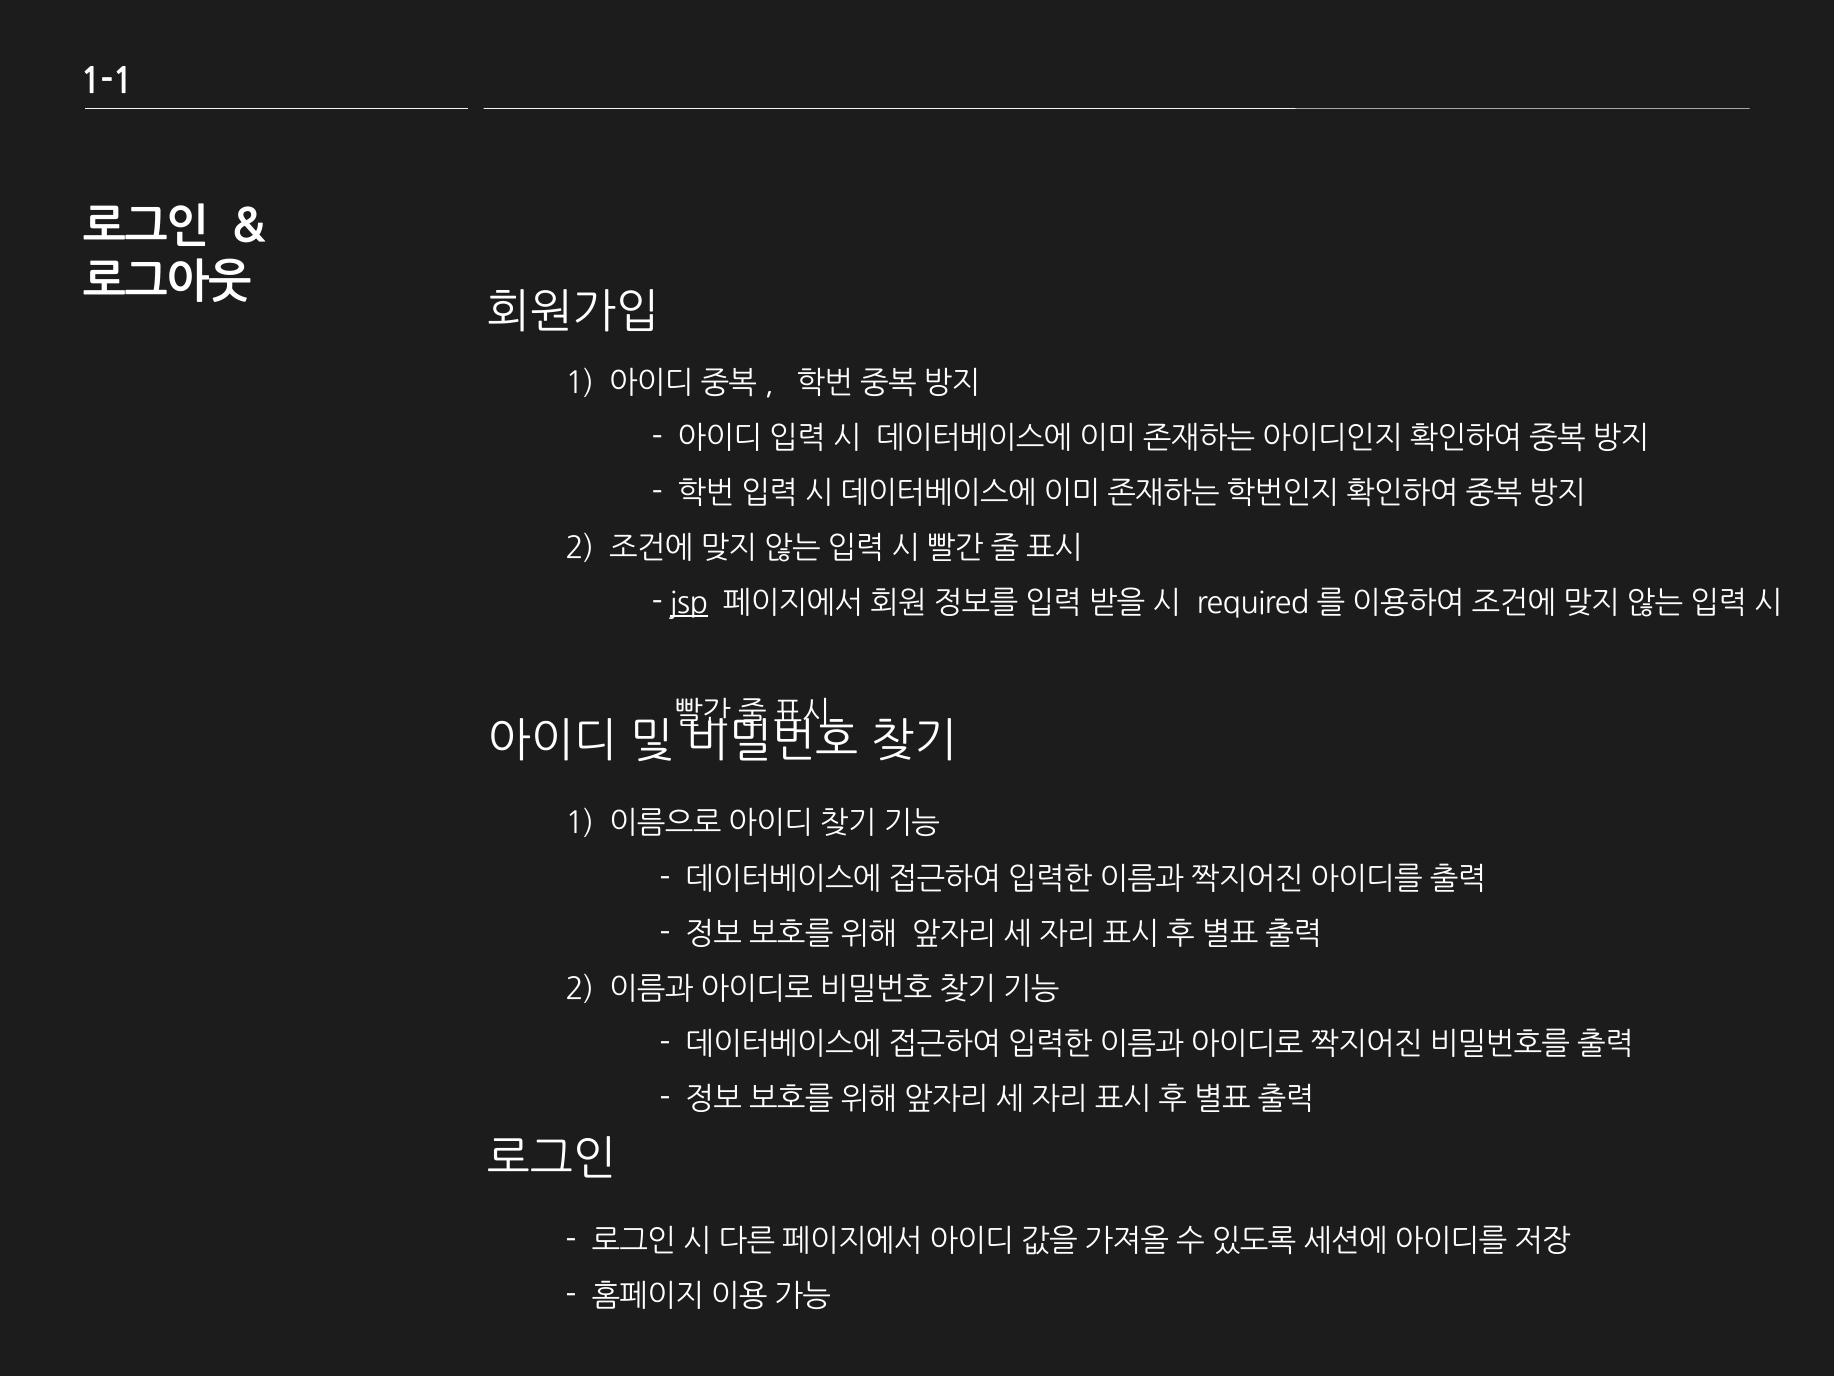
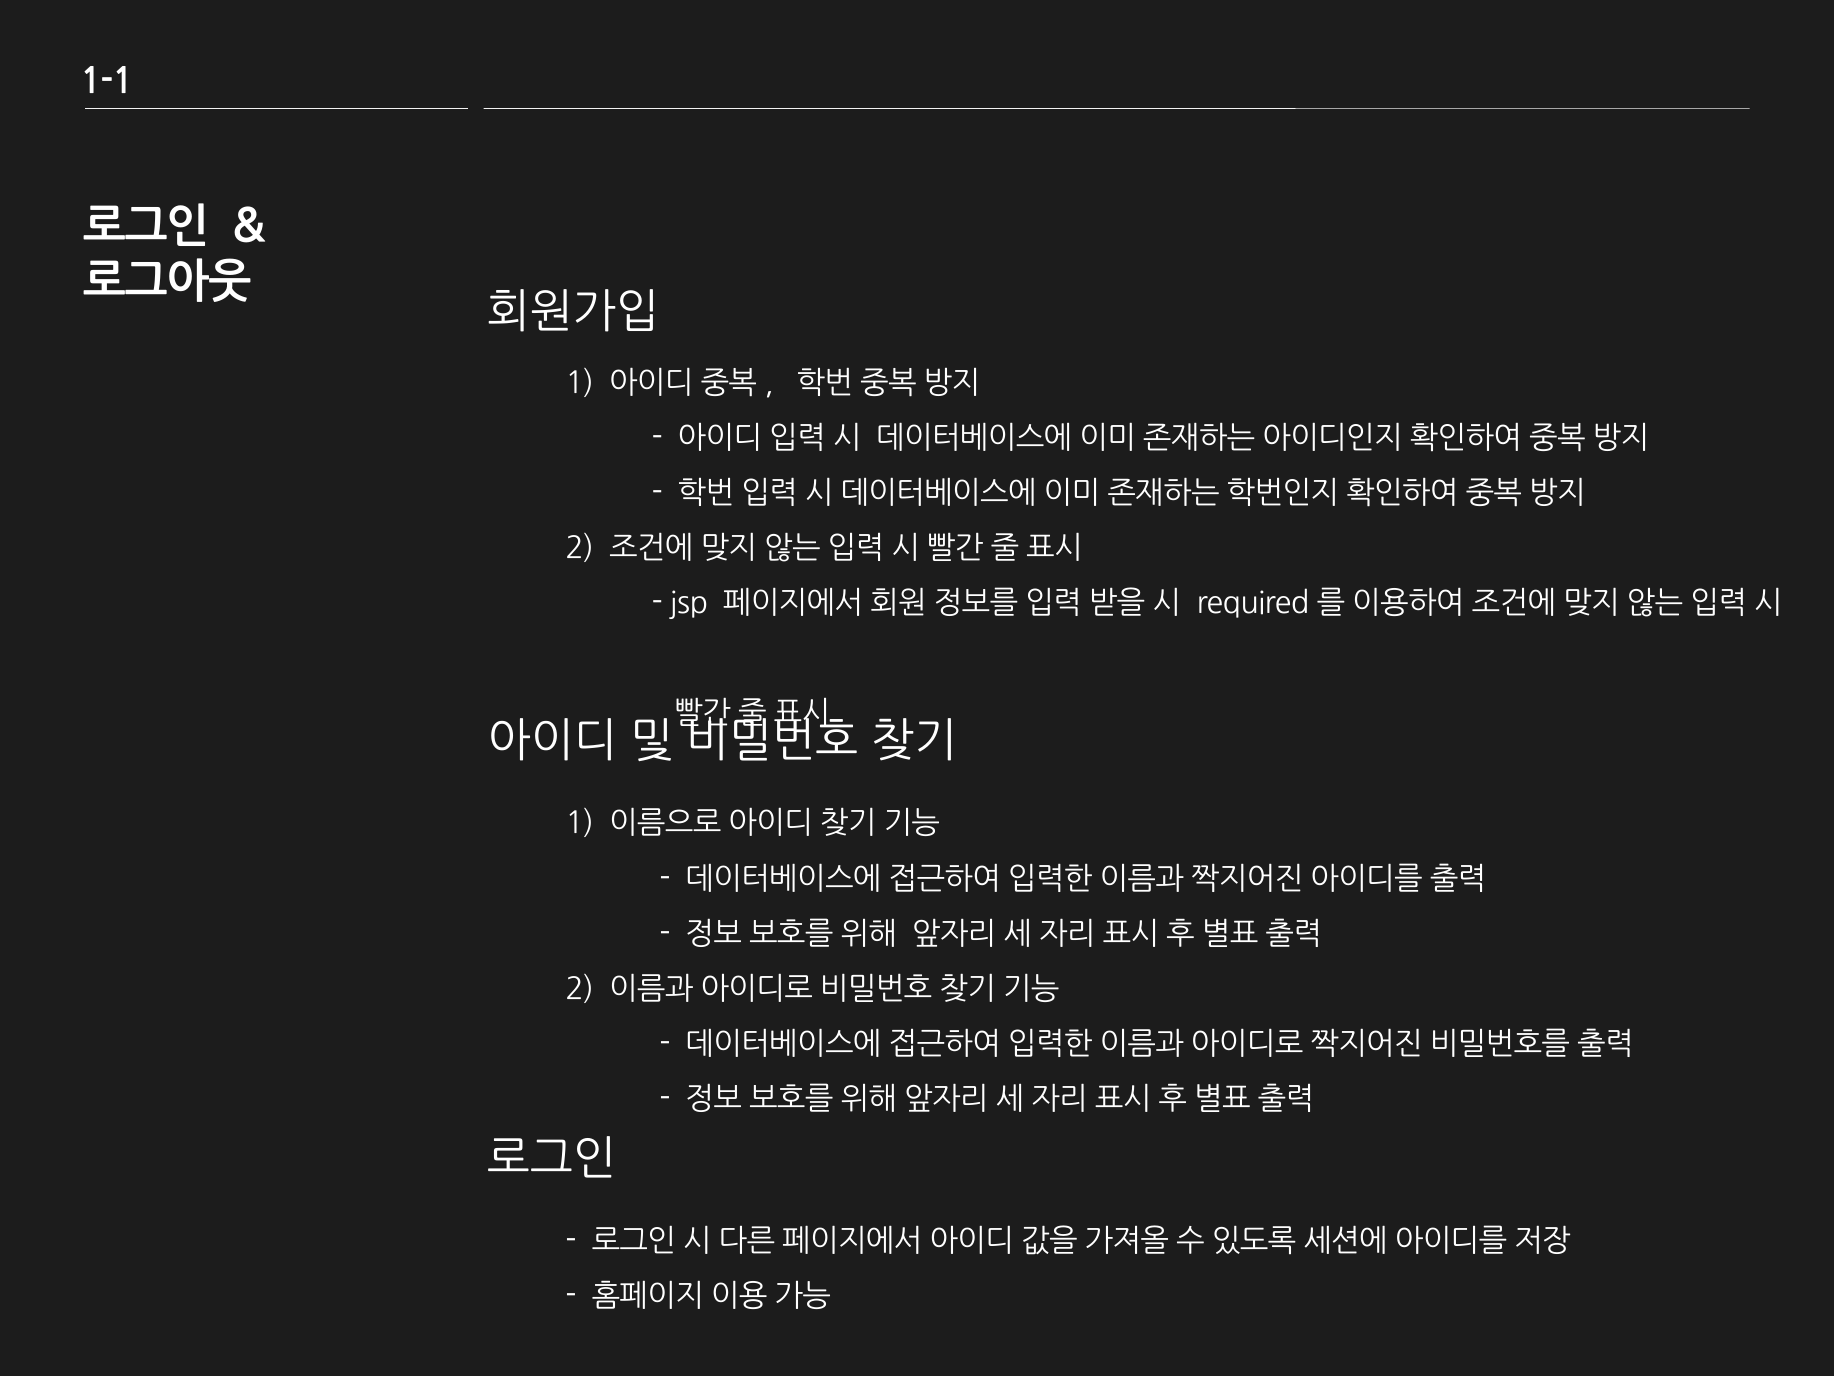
jsp underline: present -> none
